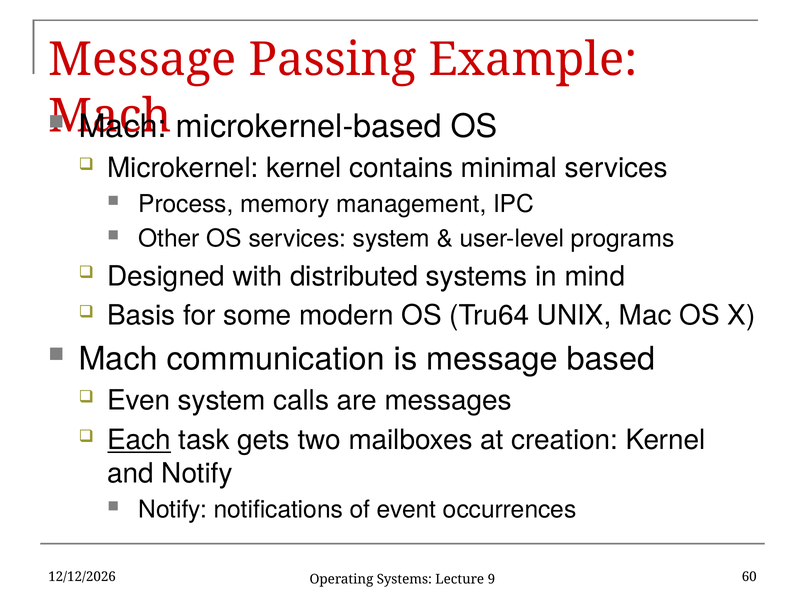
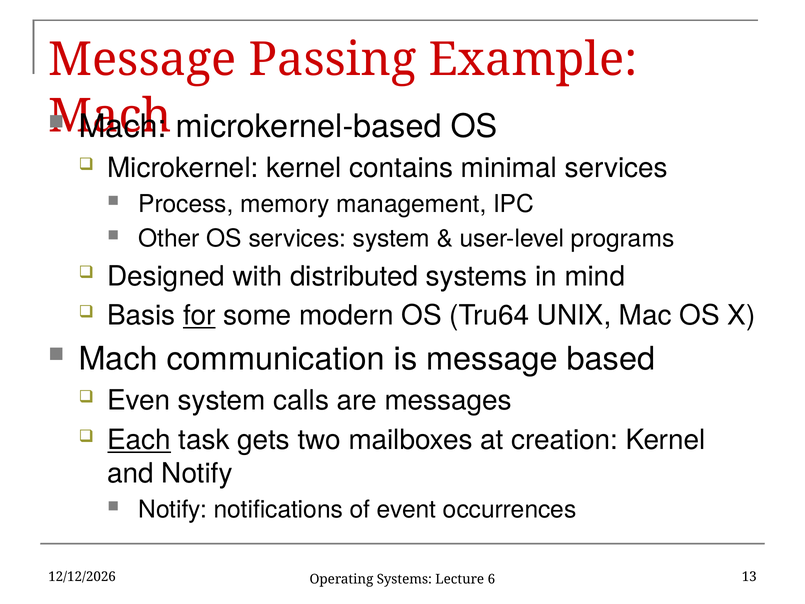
for underline: none -> present
60: 60 -> 13
9: 9 -> 6
